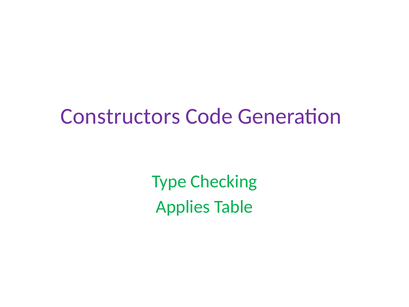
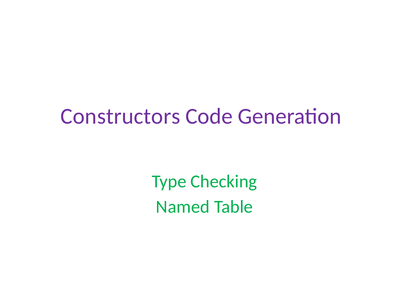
Applies: Applies -> Named
